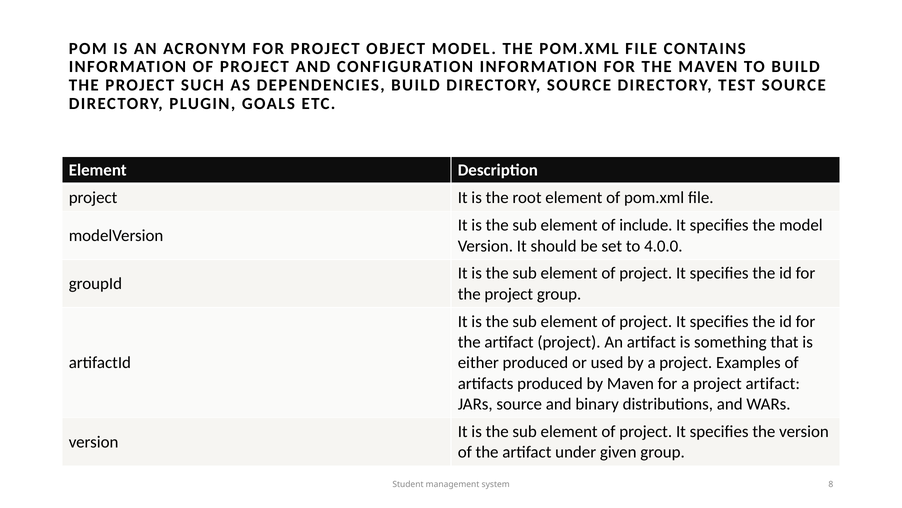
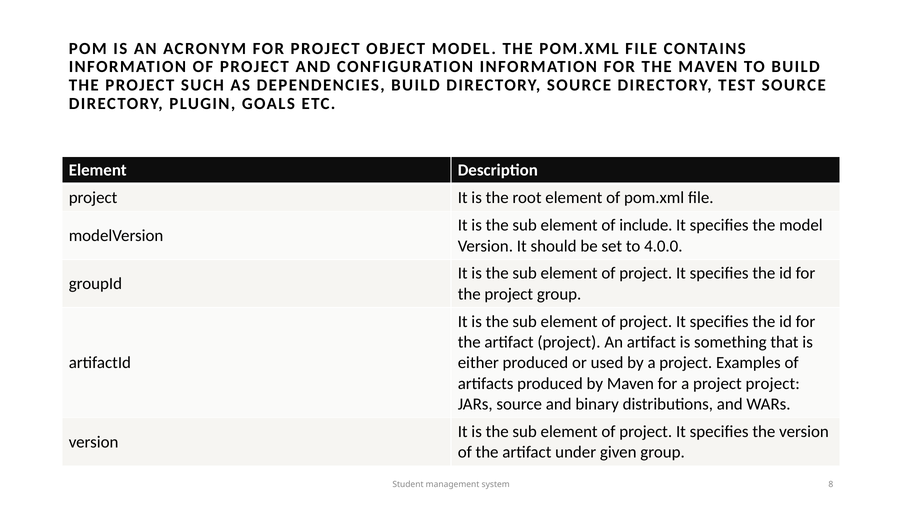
project artifact: artifact -> project
